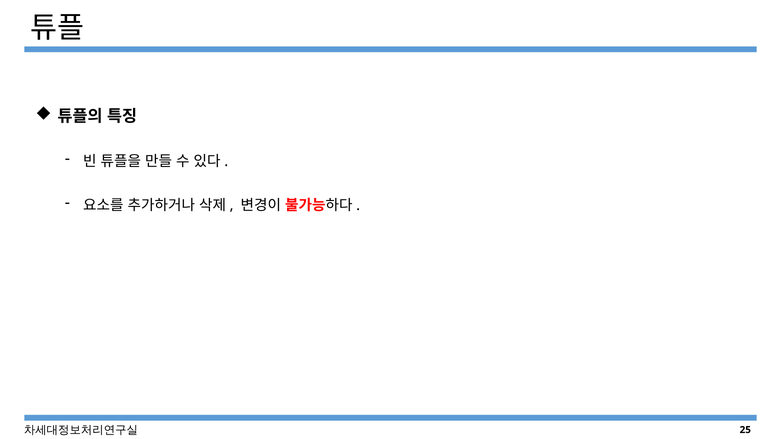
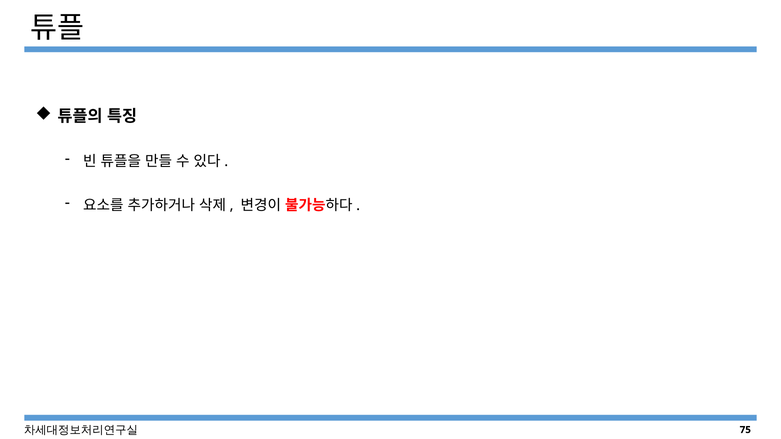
25: 25 -> 75
